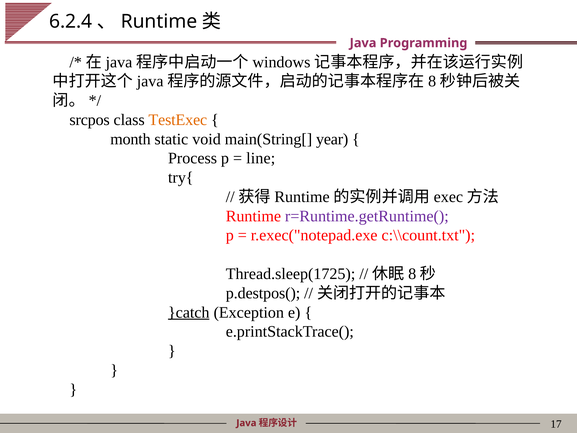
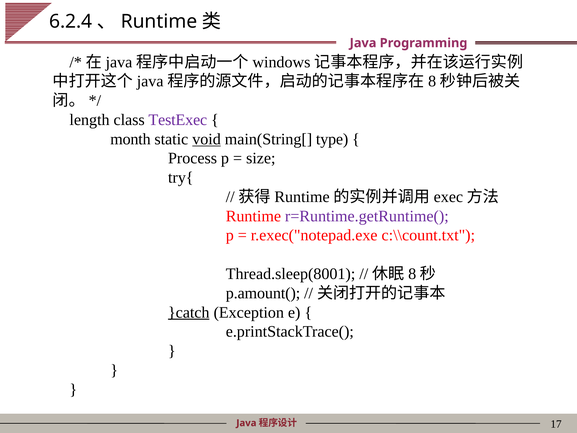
srcpos: srcpos -> length
TestExec colour: orange -> purple
void underline: none -> present
year: year -> type
line: line -> size
Thread.sleep(1725: Thread.sleep(1725 -> Thread.sleep(8001
p.destpos(: p.destpos( -> p.amount(
